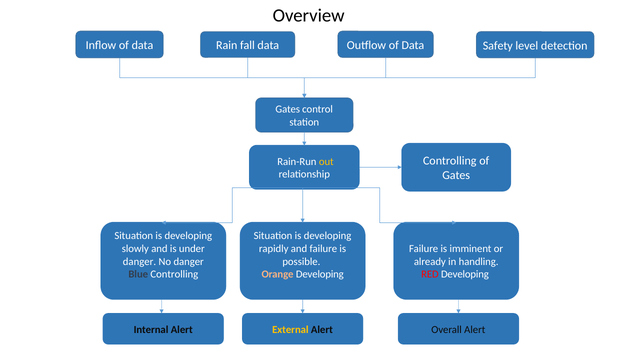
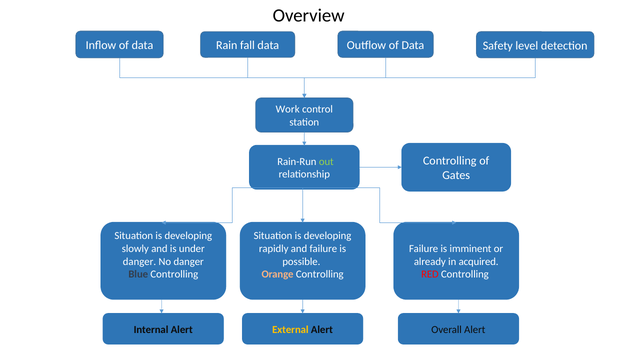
Gates at (288, 109): Gates -> Work
out colour: yellow -> light green
handling: handling -> acquired
Orange Developing: Developing -> Controlling
RED Developing: Developing -> Controlling
